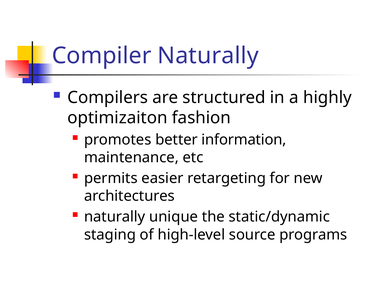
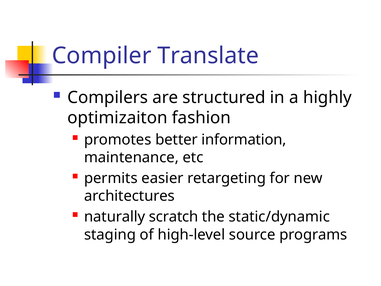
Compiler Naturally: Naturally -> Translate
unique: unique -> scratch
